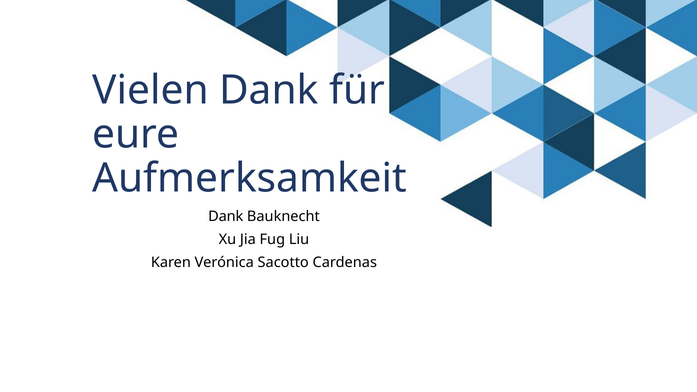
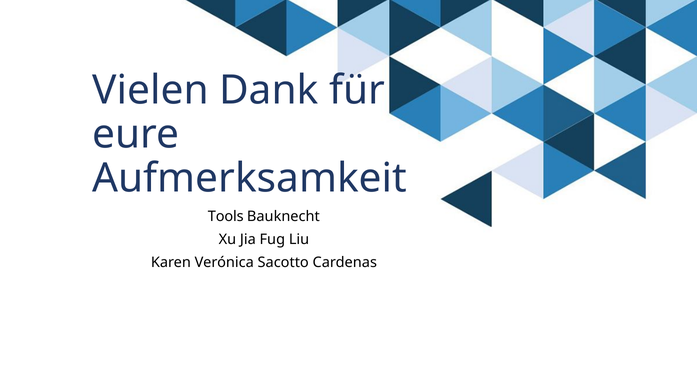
Dank at (226, 216): Dank -> Tools
